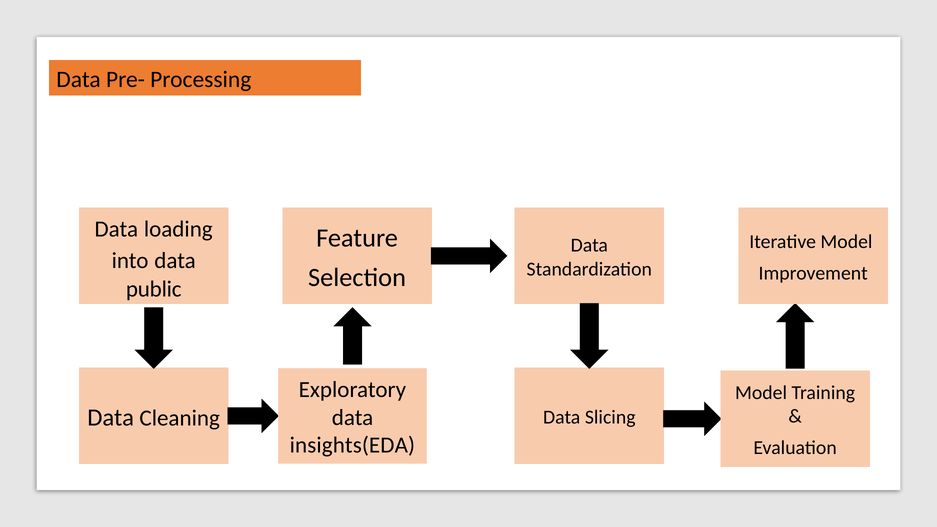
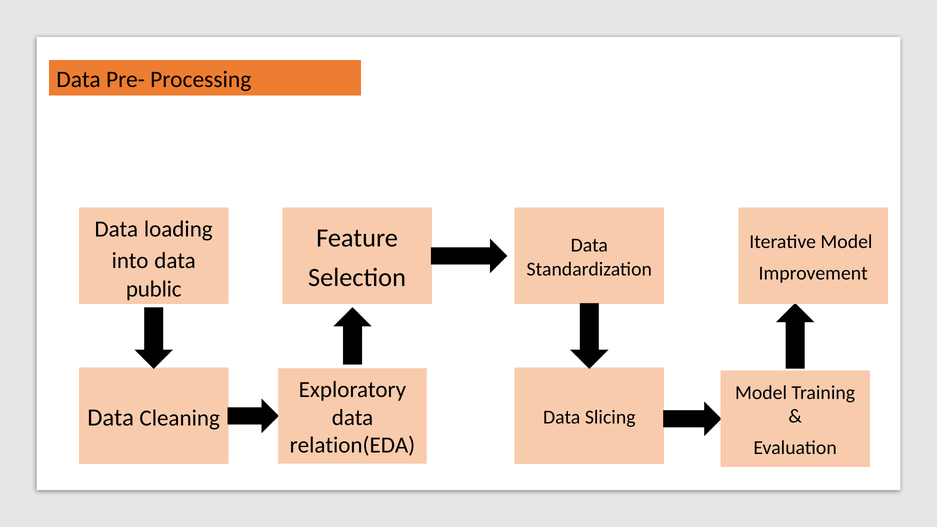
insights(EDA: insights(EDA -> relation(EDA
